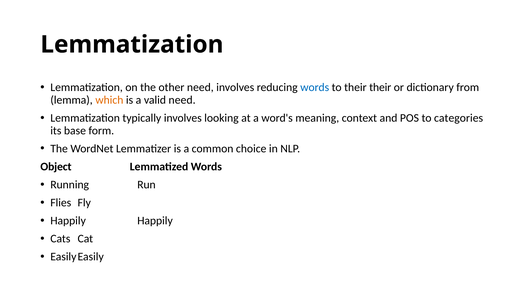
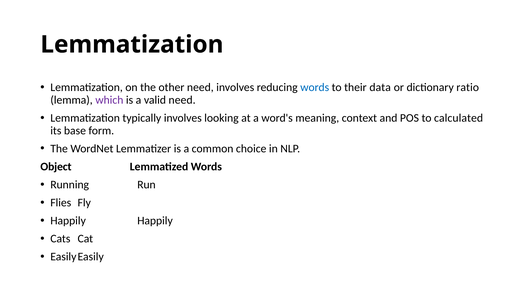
their their: their -> data
from: from -> ratio
which colour: orange -> purple
categories: categories -> calculated
